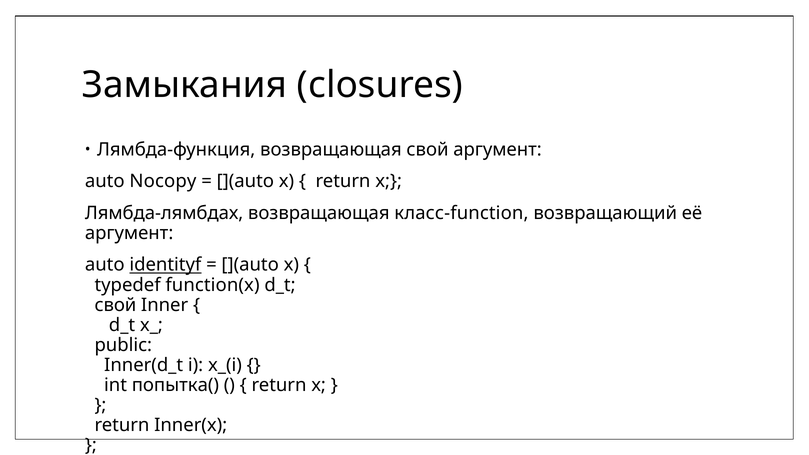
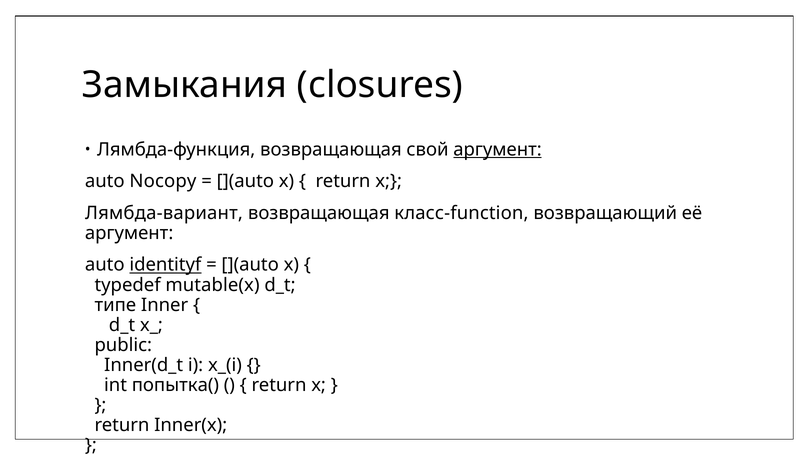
аргумент at (497, 149) underline: none -> present
Лямбда-лямбдах: Лямбда-лямбдах -> Лямбда-вариант
function(x: function(x -> mutable(x
свой at (115, 305): свой -> типе
